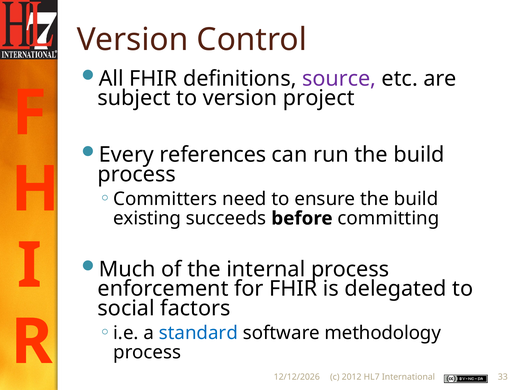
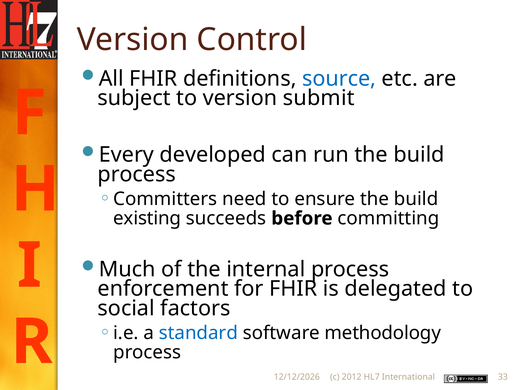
source colour: purple -> blue
project: project -> submit
references: references -> developed
